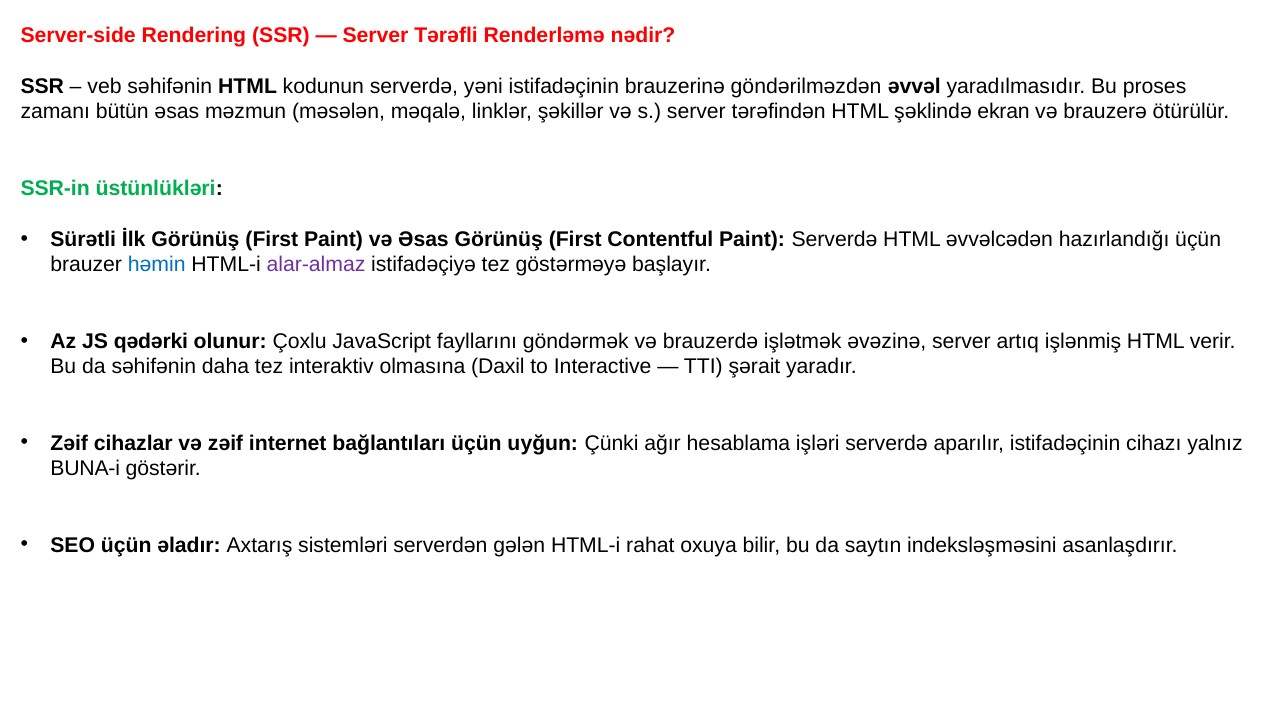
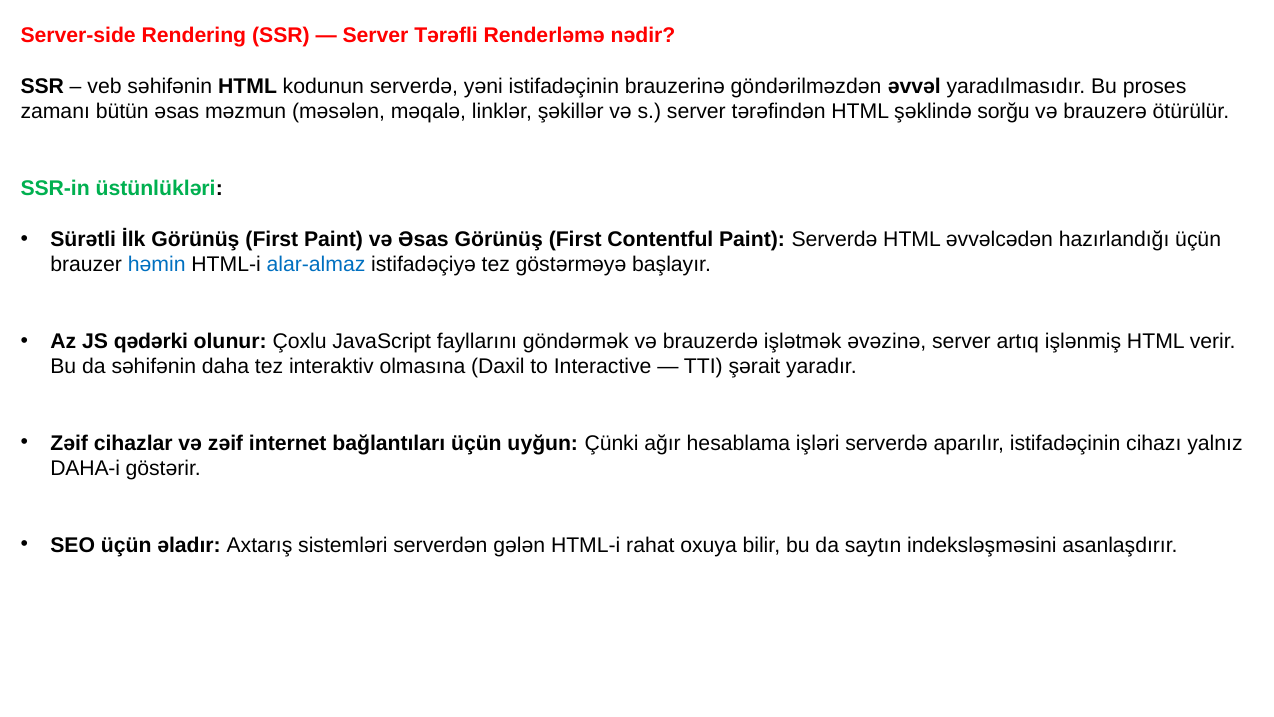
ekran: ekran -> sorğu
alar-almaz colour: purple -> blue
BUNA-i: BUNA-i -> DAHA-i
